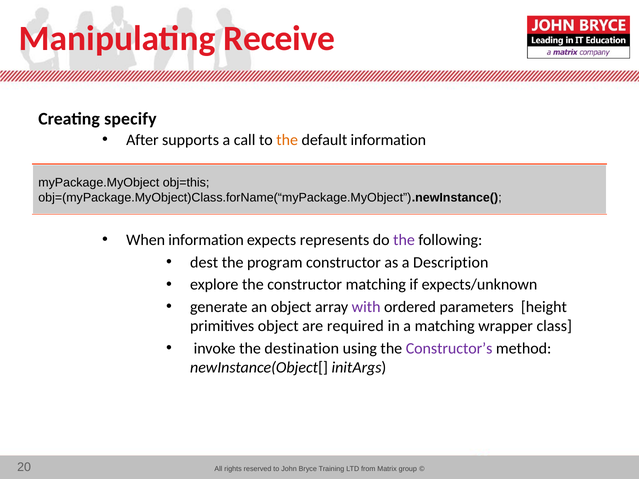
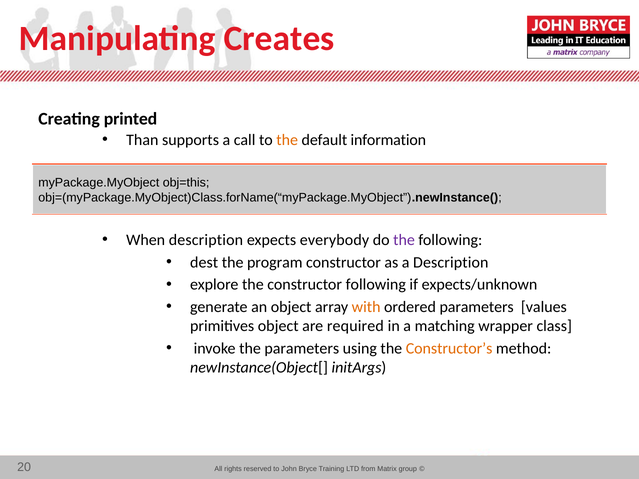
Receive: Receive -> Creates
specify: specify -> printed
After: After -> Than
When information: information -> description
represents: represents -> everybody
constructor matching: matching -> following
with colour: purple -> orange
height: height -> values
the destination: destination -> parameters
Constructor’s colour: purple -> orange
